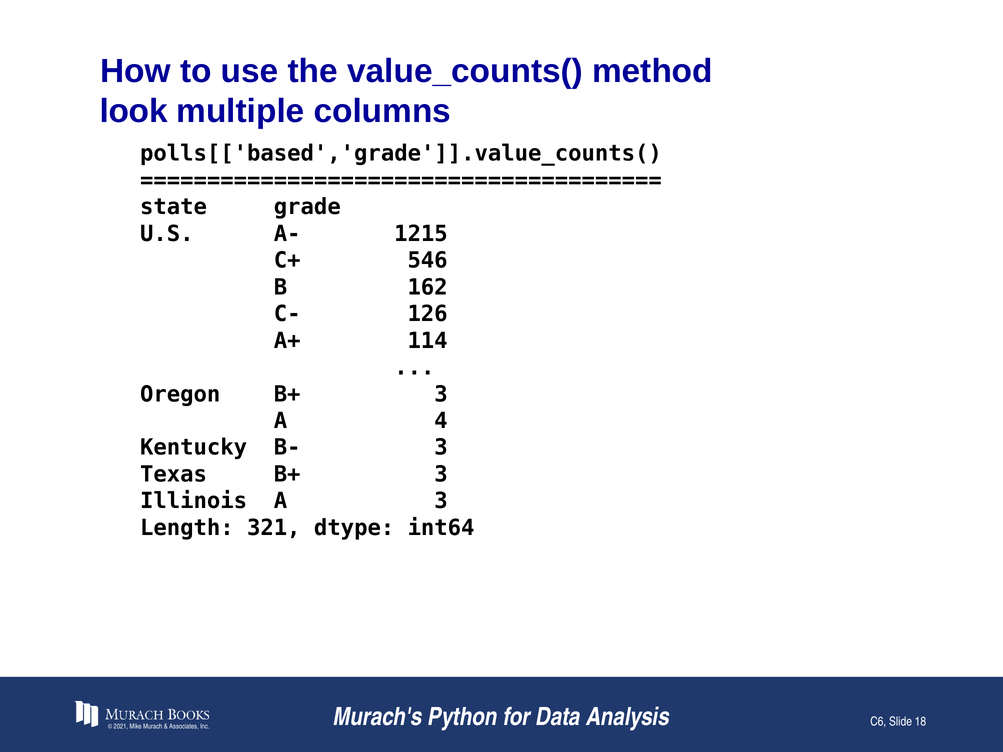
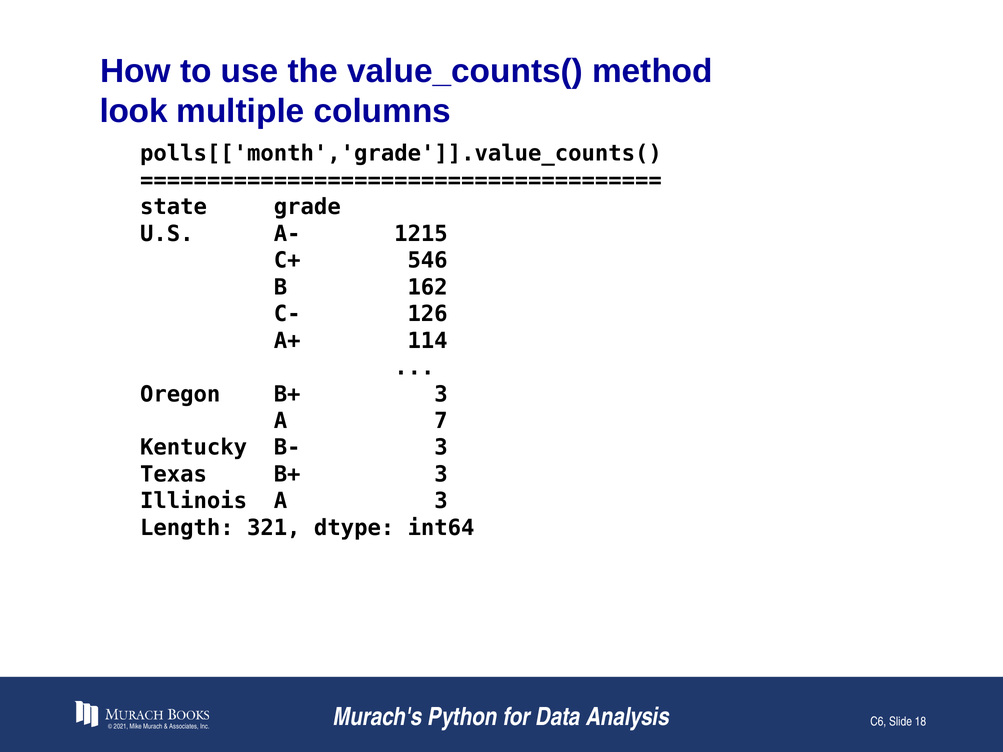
polls[['based','grade']].value_counts(: polls[['based','grade']].value_counts( -> polls[['month','grade']].value_counts(
4: 4 -> 7
